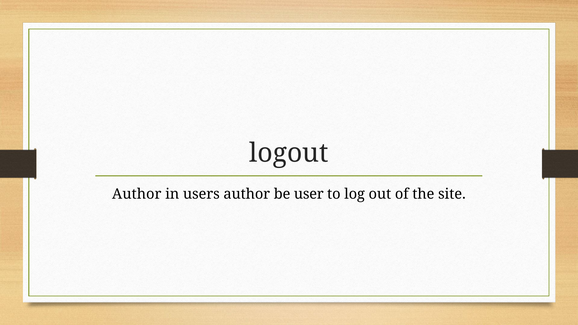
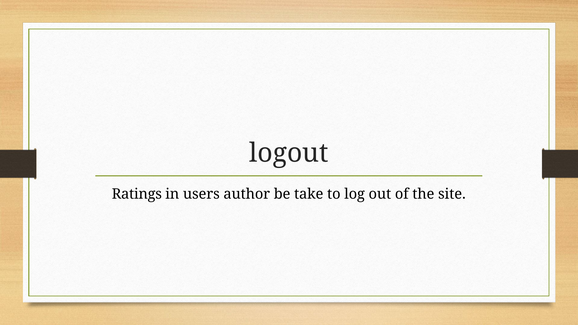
Author at (137, 194): Author -> Ratings
user: user -> take
